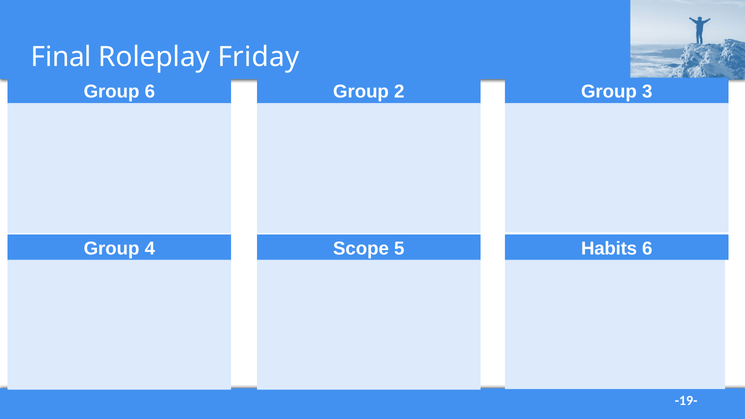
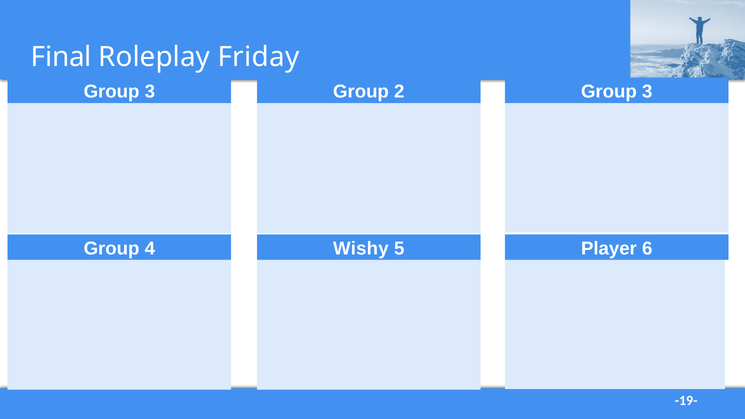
6 at (150, 92): 6 -> 3
Scope: Scope -> Wishy
Habits: Habits -> Player
